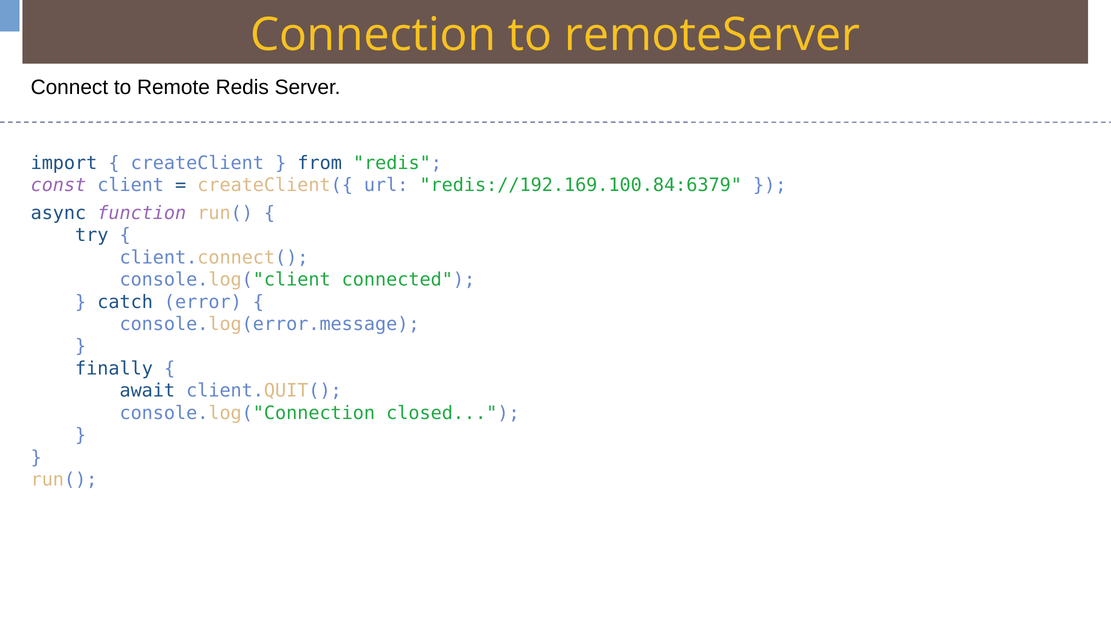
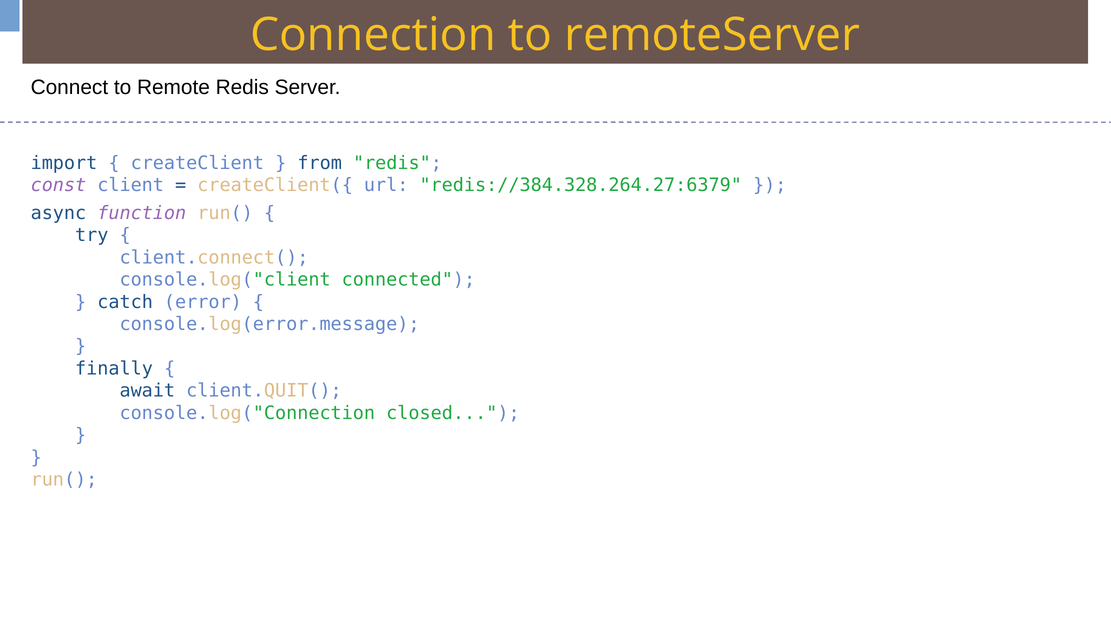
redis://192.169.100.84:6379: redis://192.169.100.84:6379 -> redis://384.328.264.27:6379
